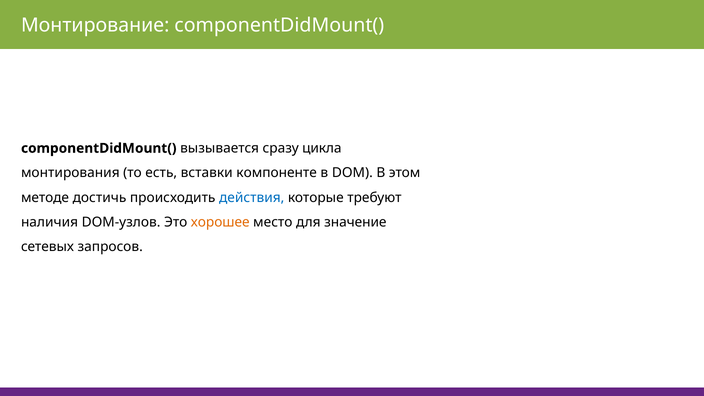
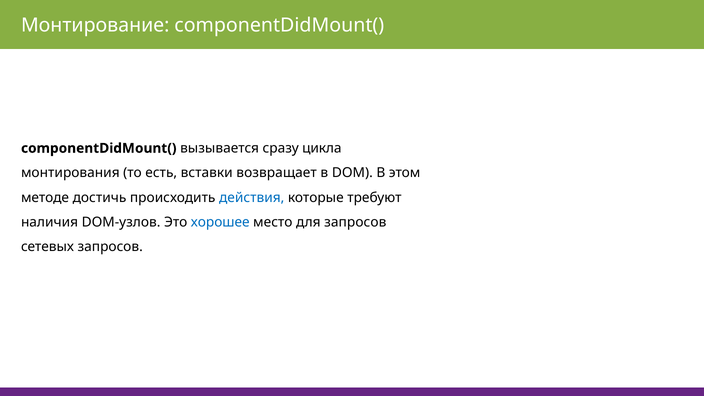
компоненте: компоненте -> возвращает
хорошее colour: orange -> blue
для значение: значение -> запросов
